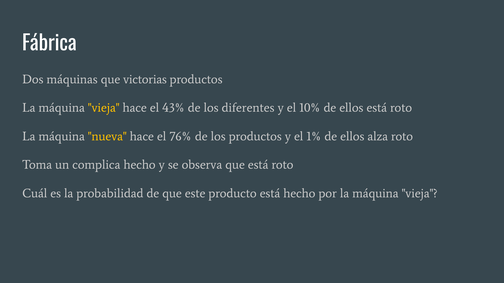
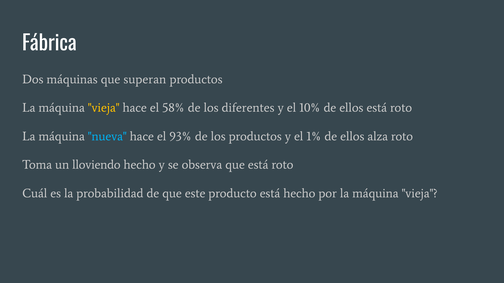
victorias: victorias -> superan
43%: 43% -> 58%
nueva colour: yellow -> light blue
76%: 76% -> 93%
complica: complica -> lloviendo
